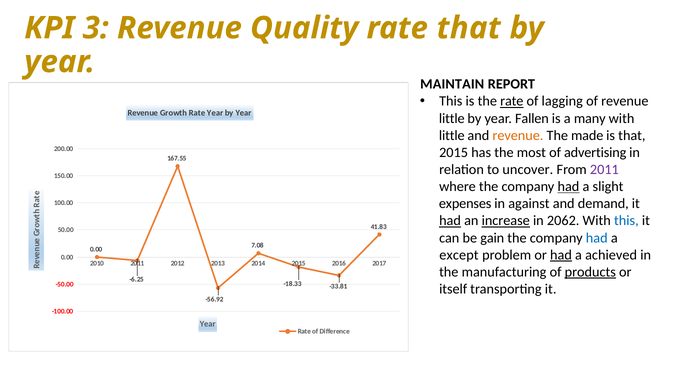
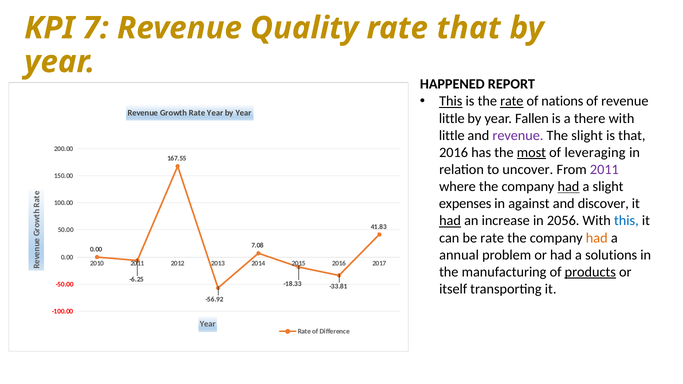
3: 3 -> 7
MAINTAIN: MAINTAIN -> HAPPENED
This at (451, 101) underline: none -> present
lagging: lagging -> nations
many: many -> there
revenue at (518, 135) colour: orange -> purple
The made: made -> slight
2015 at (454, 153): 2015 -> 2016
most underline: none -> present
advertising: advertising -> leveraging
demand: demand -> discover
increase underline: present -> none
2062: 2062 -> 2056
be gain: gain -> rate
had at (597, 238) colour: blue -> orange
except: except -> annual
had at (561, 255) underline: present -> none
achieved: achieved -> solutions
